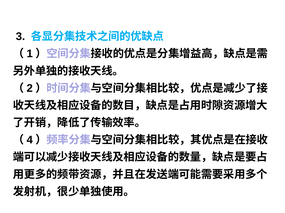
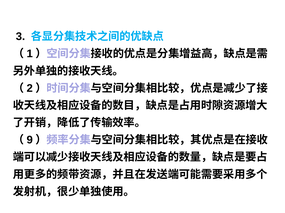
4: 4 -> 9
